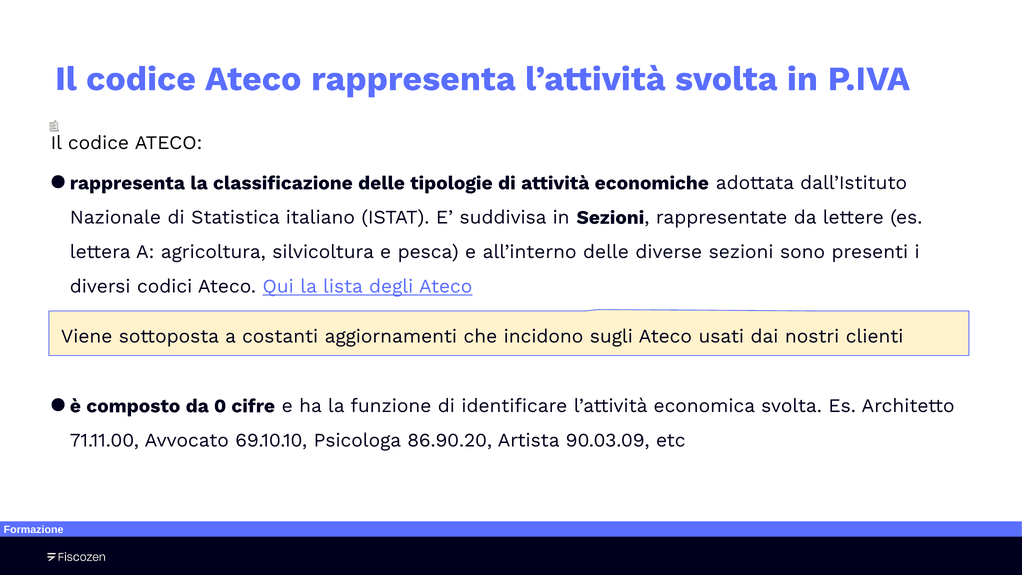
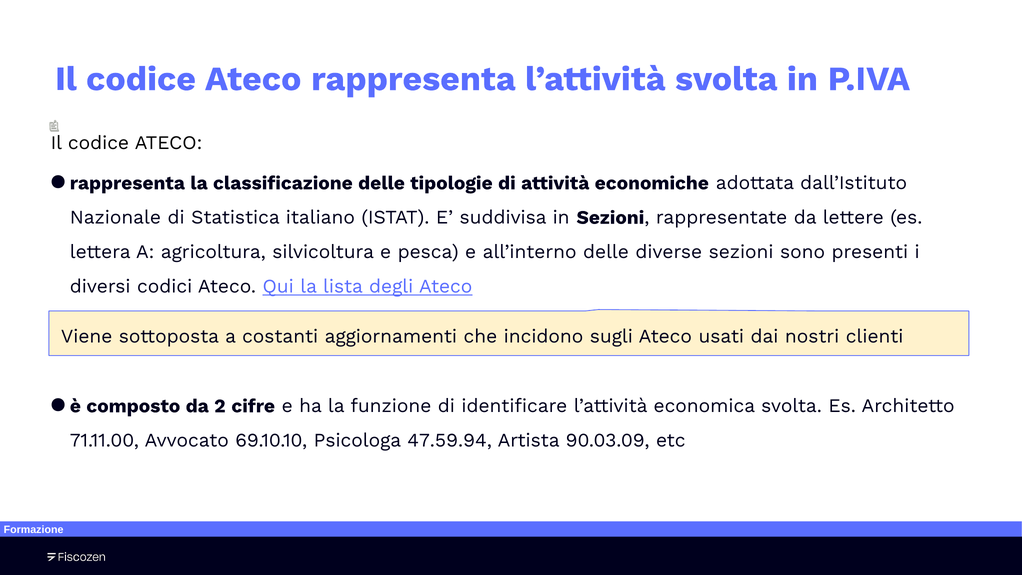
0: 0 -> 2
86.90.20: 86.90.20 -> 47.59.94
